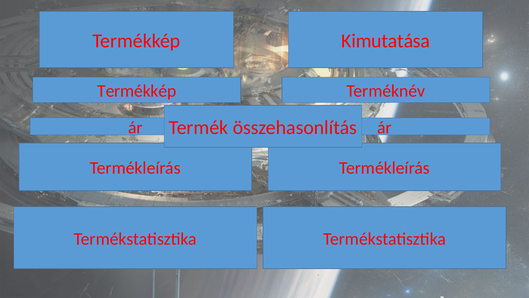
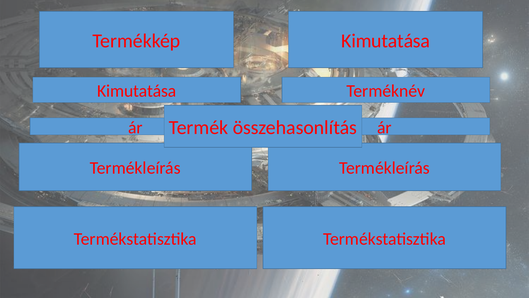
Termékkép at (137, 91): Termékkép -> Kimutatása
